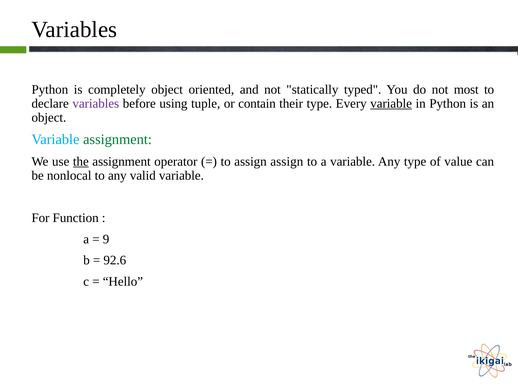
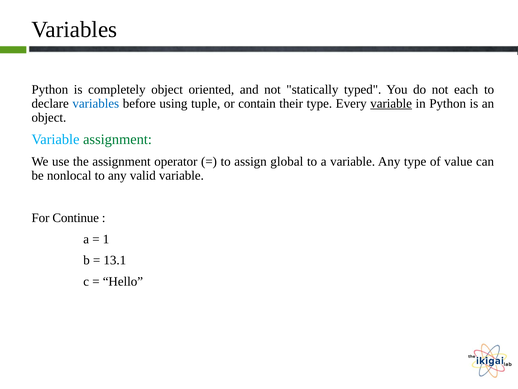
most: most -> each
variables at (96, 103) colour: purple -> blue
the underline: present -> none
assign assign: assign -> global
Function: Function -> Continue
9: 9 -> 1
92.6: 92.6 -> 13.1
